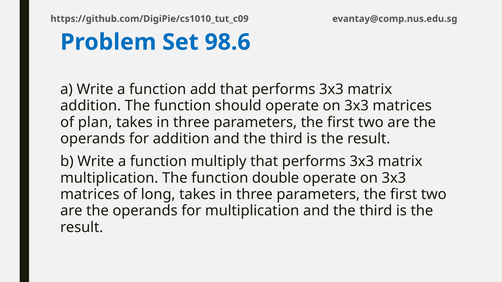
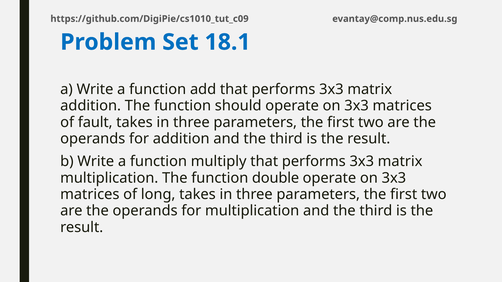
98.6: 98.6 -> 18.1
plan: plan -> fault
